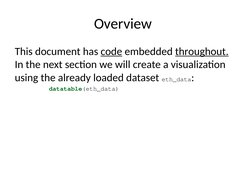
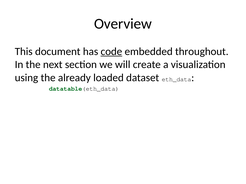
throughout underline: present -> none
